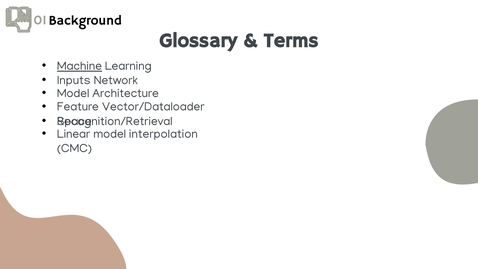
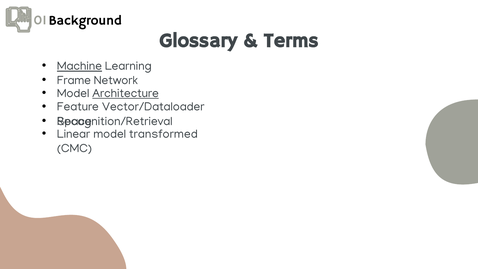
Inputs: Inputs -> Frame
Architecture underline: none -> present
interpolation: interpolation -> transformed
